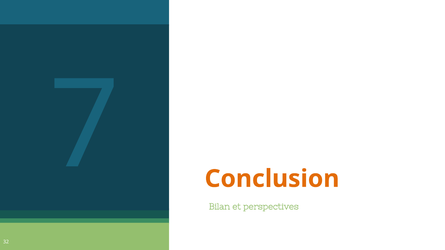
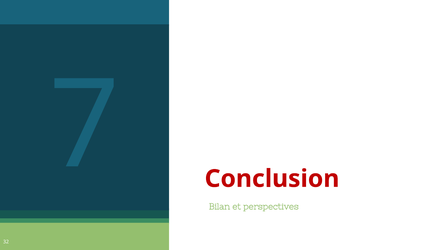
Conclusion colour: orange -> red
